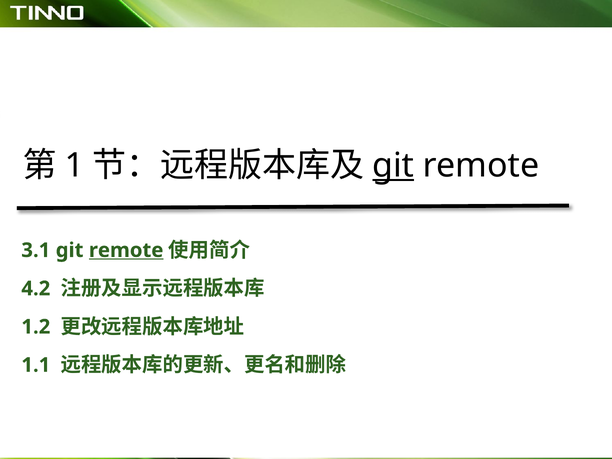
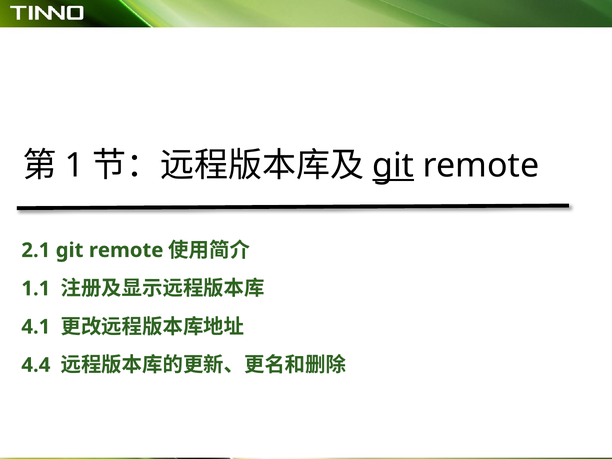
3.1: 3.1 -> 2.1
remote at (126, 250) underline: present -> none
4.2: 4.2 -> 1.1
1.2: 1.2 -> 4.1
1.1: 1.1 -> 4.4
